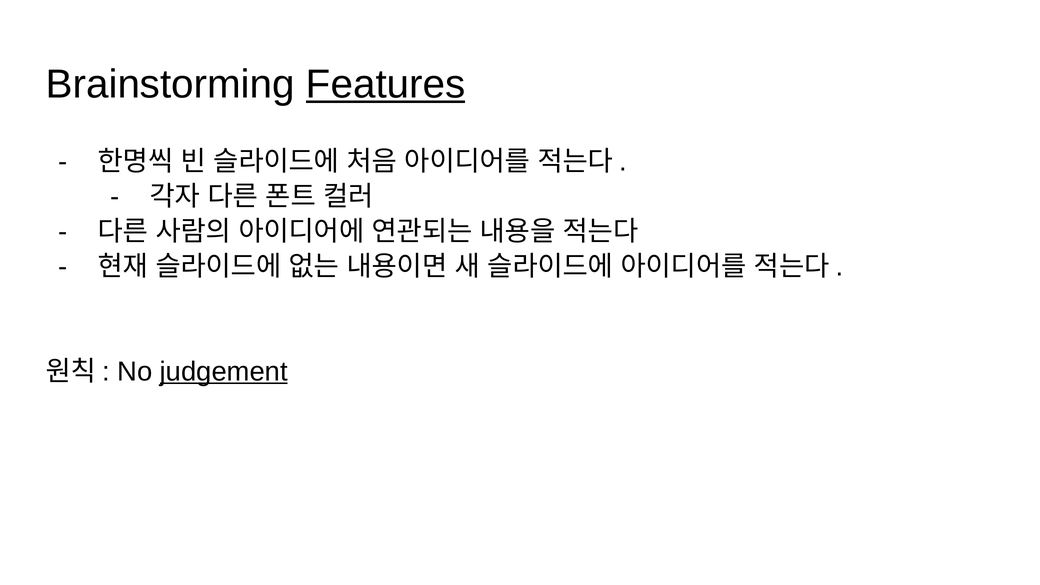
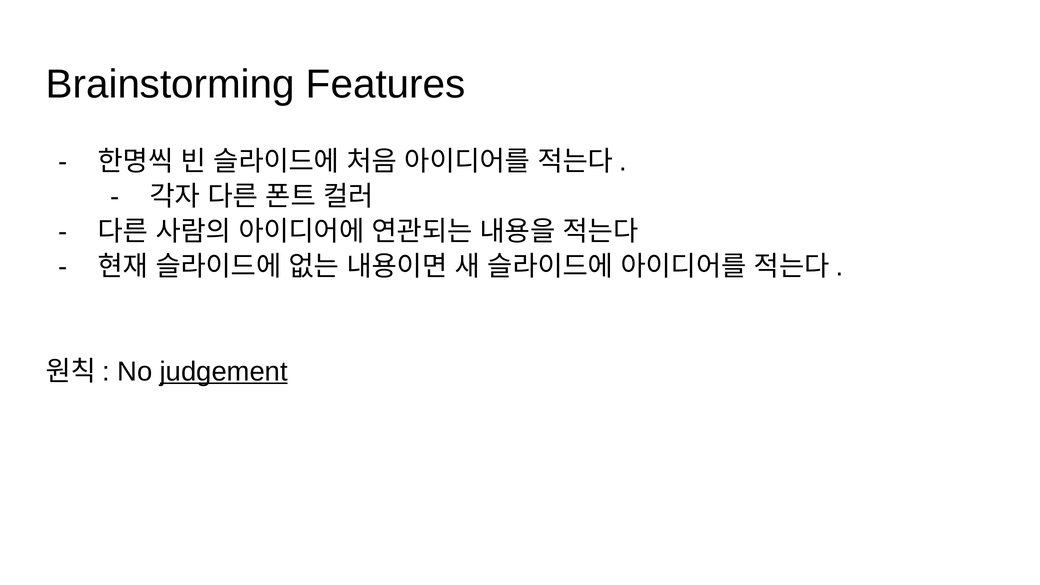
Features underline: present -> none
